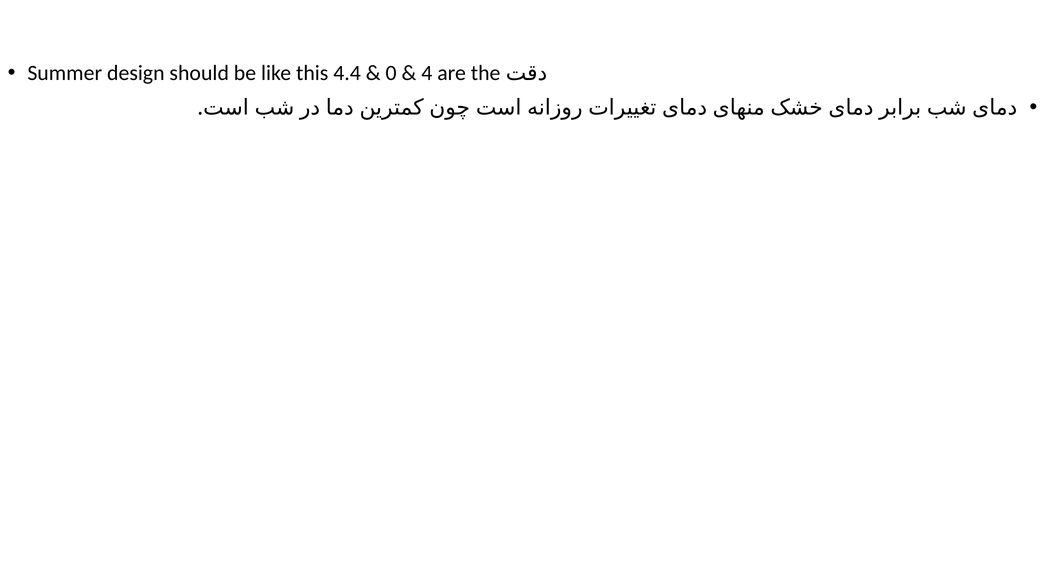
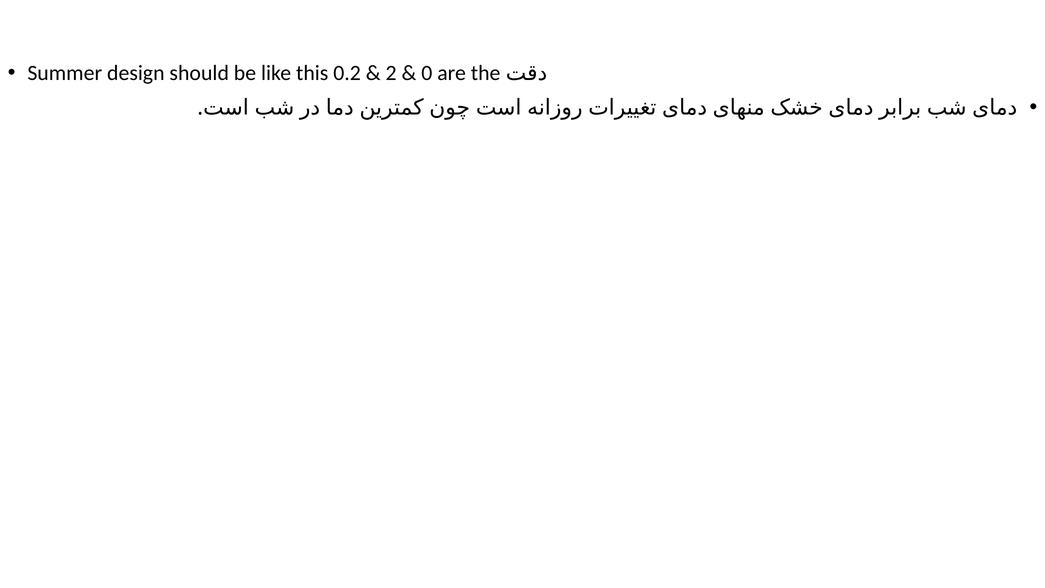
4.4: 4.4 -> 0.2
0: 0 -> 2
4: 4 -> 0
